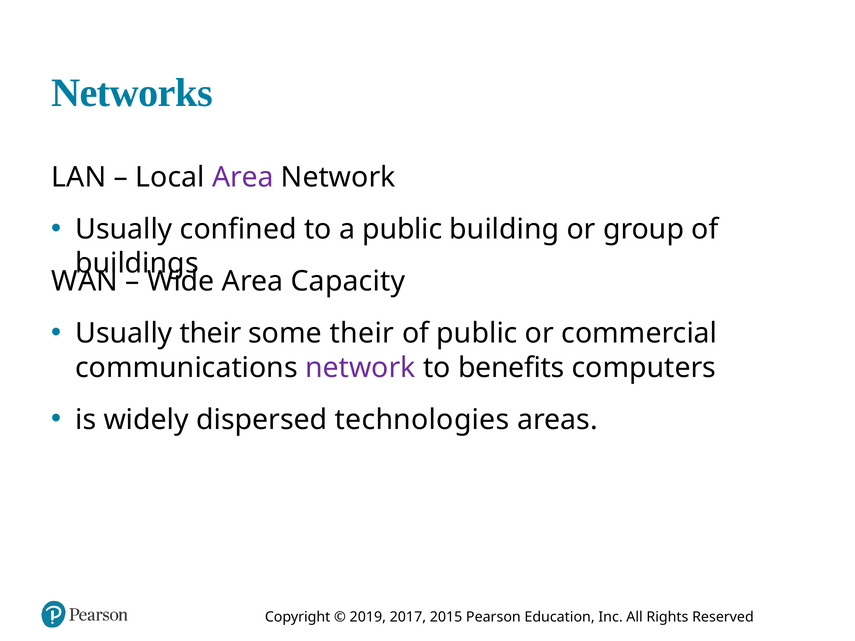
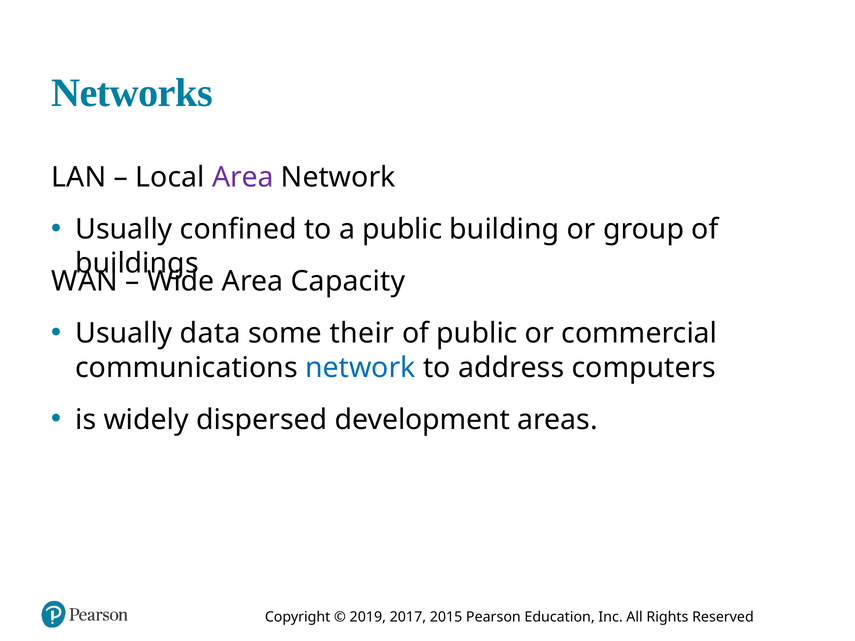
Usually their: their -> data
network at (360, 368) colour: purple -> blue
benefits: benefits -> address
technologies: technologies -> development
